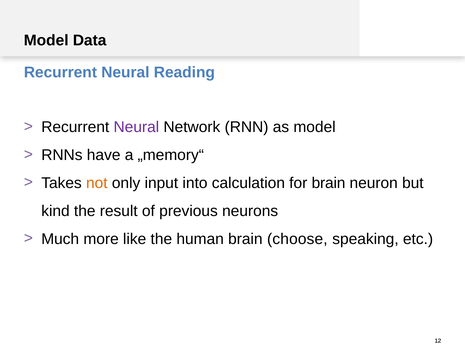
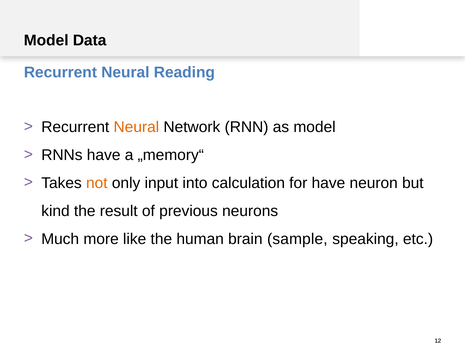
Neural at (136, 127) colour: purple -> orange
for brain: brain -> have
choose: choose -> sample
